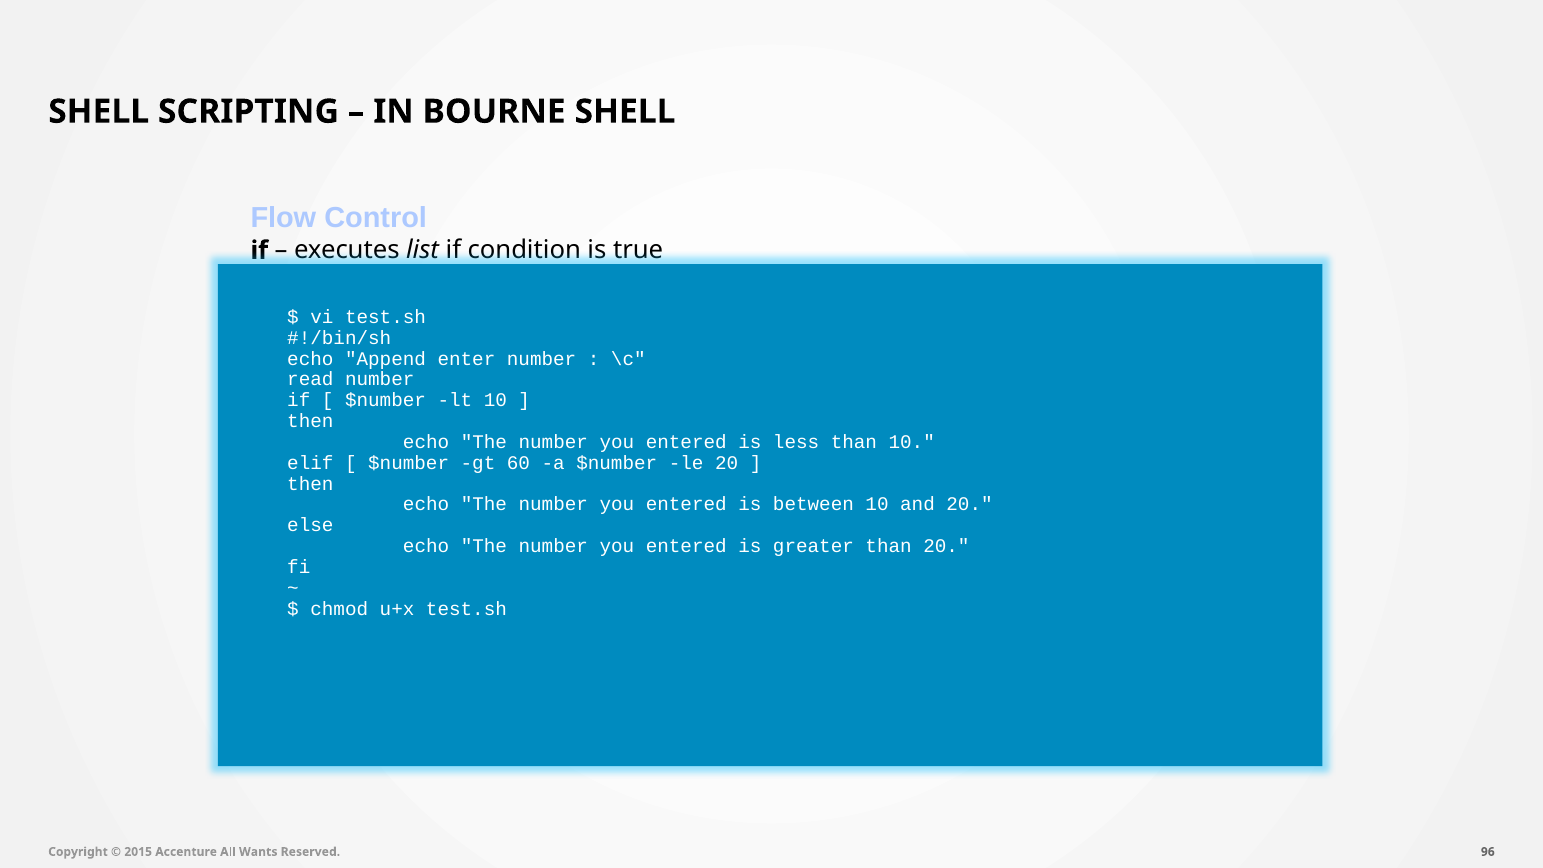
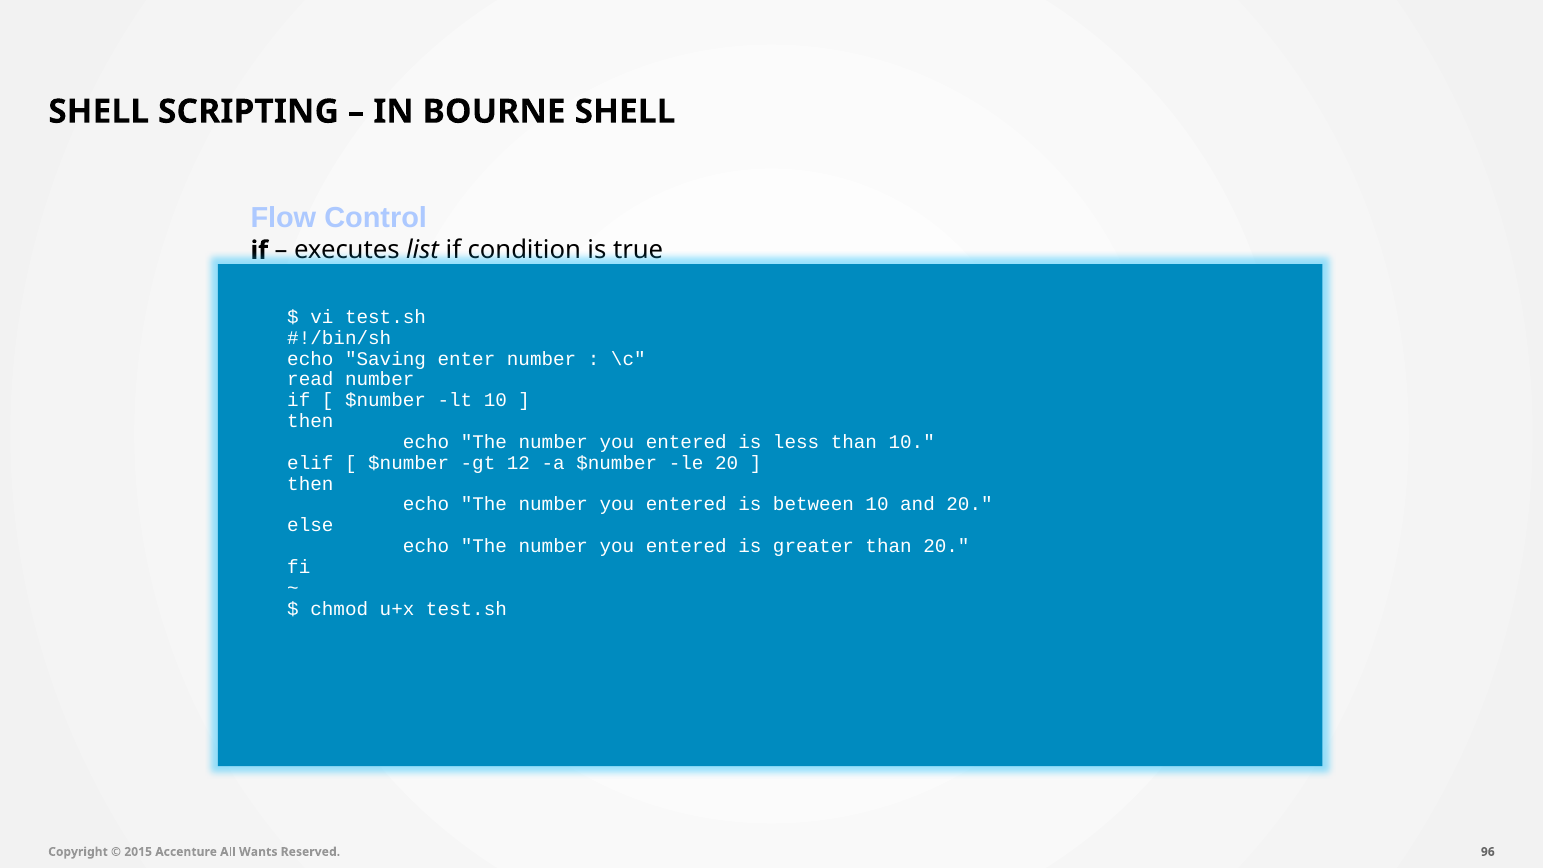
Append: Append -> Saving
60: 60 -> 12
